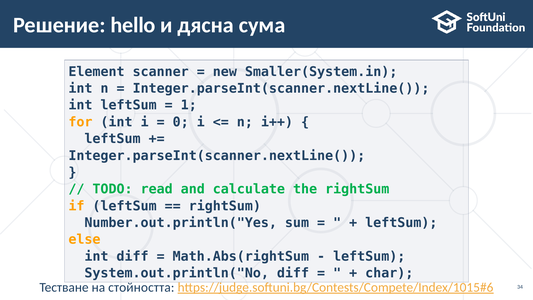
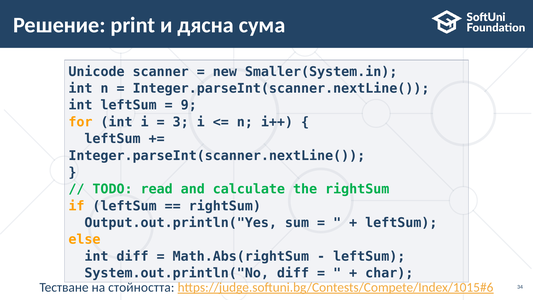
hello: hello -> print
Element: Element -> Unicode
1: 1 -> 9
0: 0 -> 3
Number.out.println("Yes: Number.out.println("Yes -> Output.out.println("Yes
